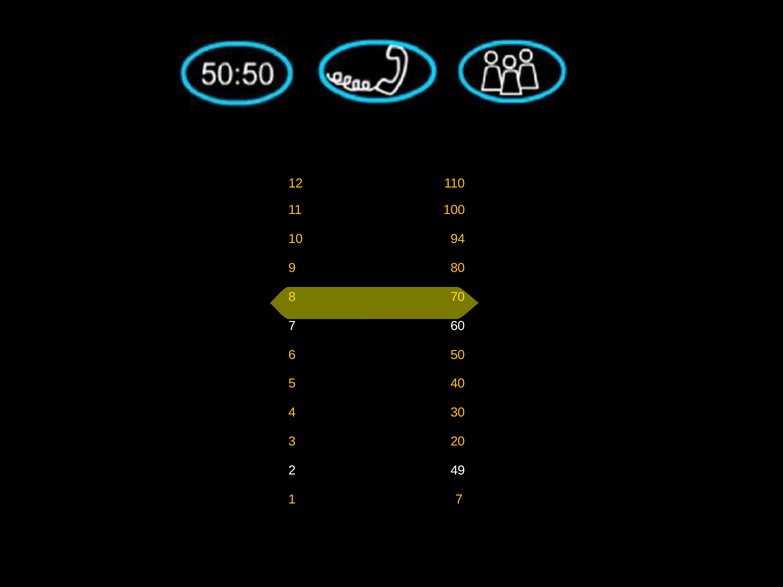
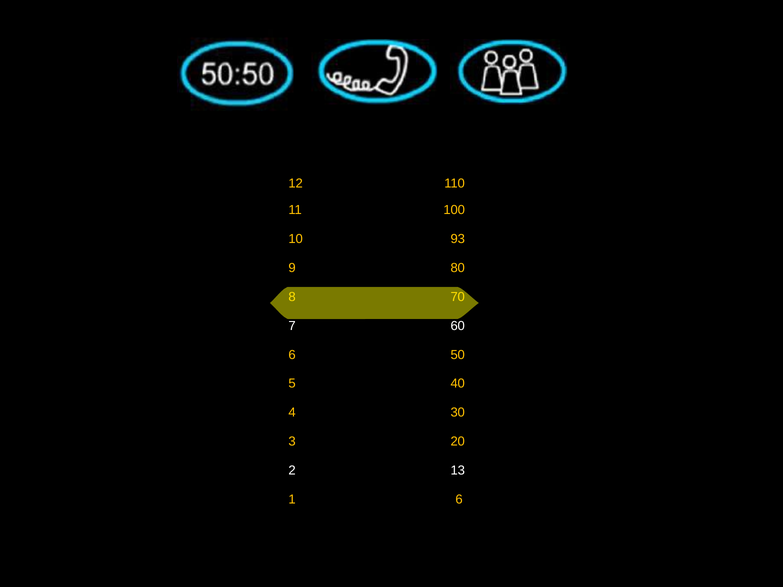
94: 94 -> 93
49: 49 -> 13
1 7: 7 -> 6
